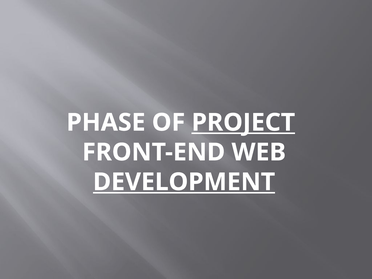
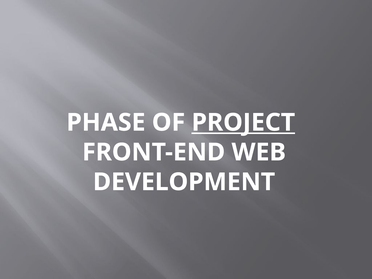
DEVELOPMENT underline: present -> none
